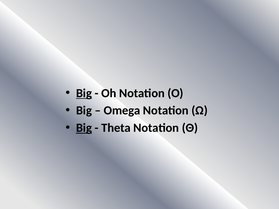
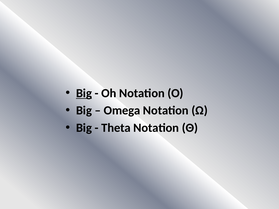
Big at (84, 128) underline: present -> none
